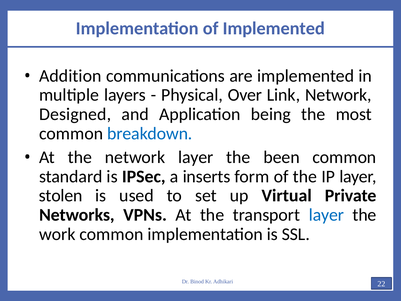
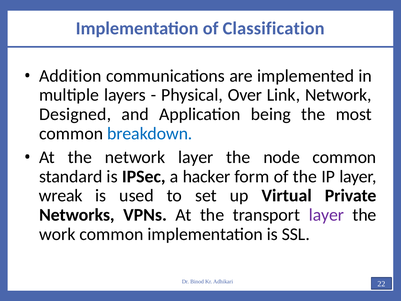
of Implemented: Implemented -> Classification
been: been -> node
inserts: inserts -> hacker
stolen: stolen -> wreak
layer at (326, 215) colour: blue -> purple
